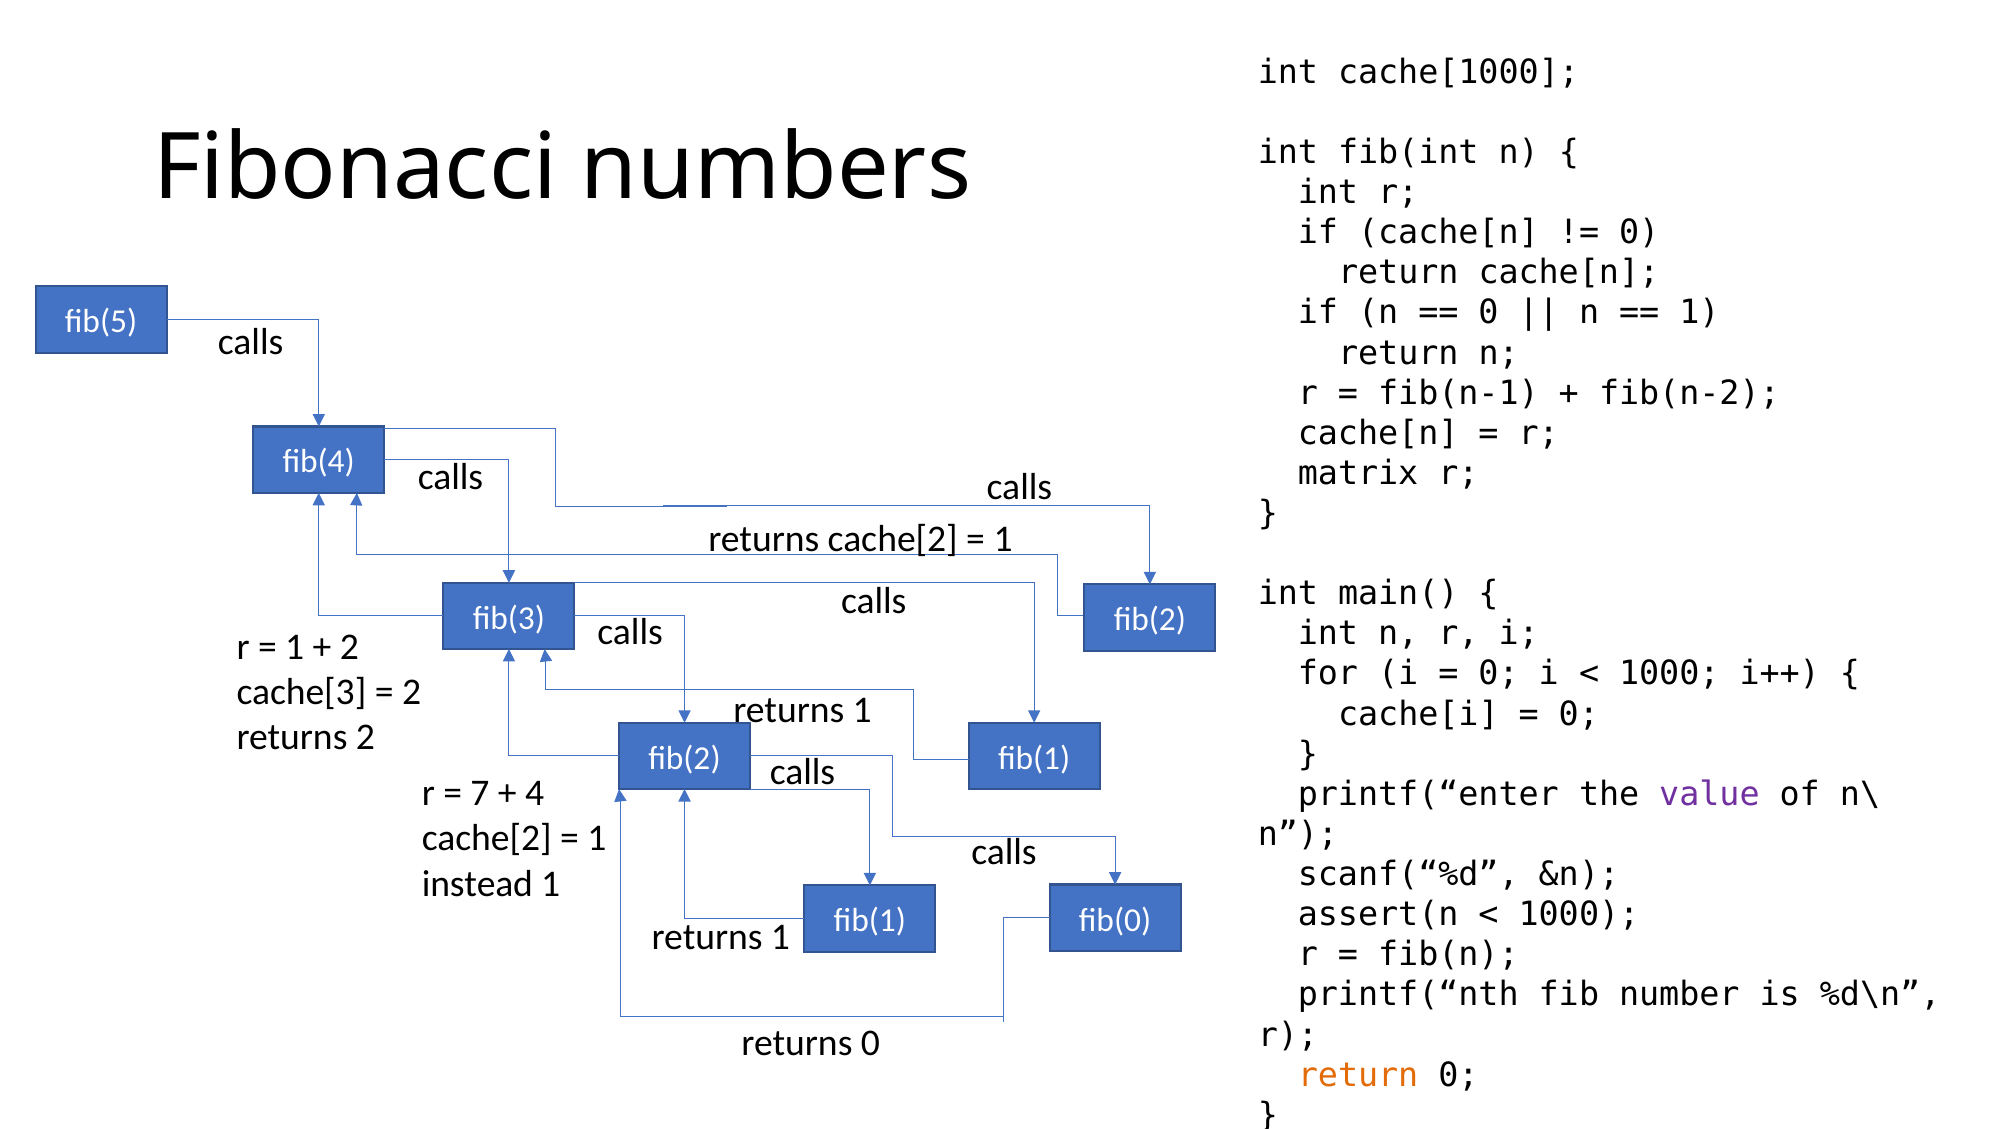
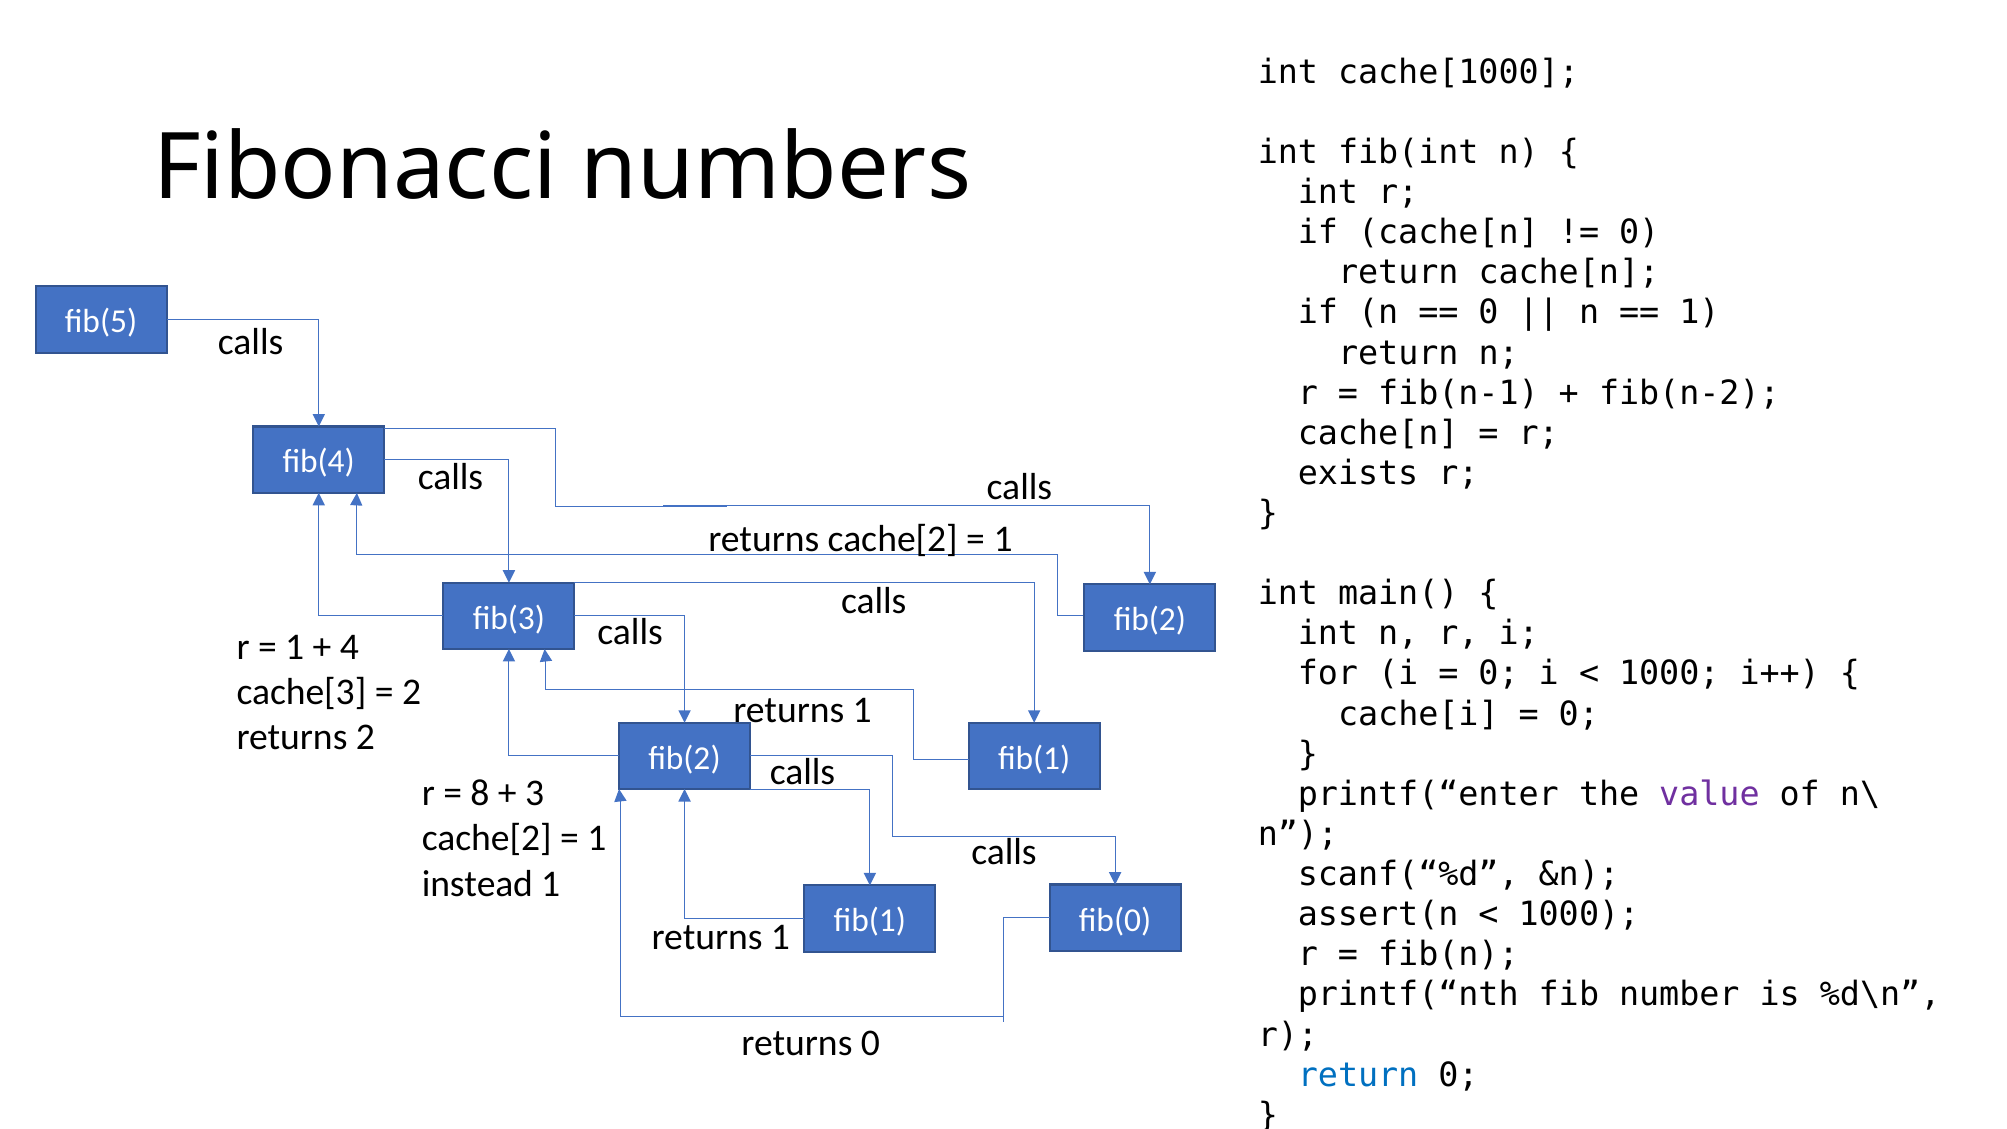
matrix: matrix -> exists
2 at (349, 647): 2 -> 4
7: 7 -> 8
4: 4 -> 3
return at (1358, 1075) colour: orange -> blue
